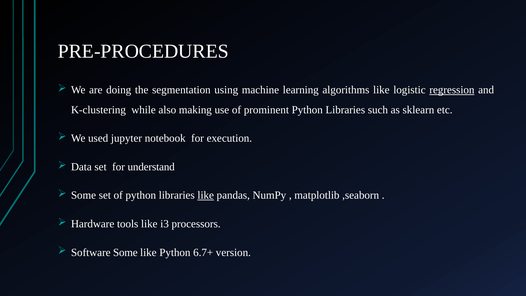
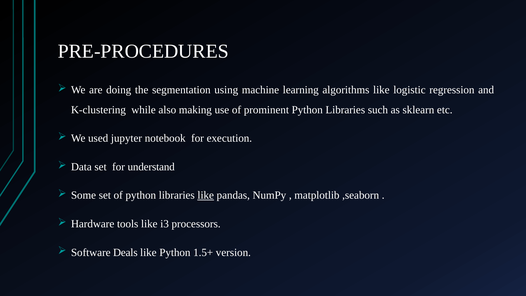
regression underline: present -> none
Software Some: Some -> Deals
6.7+: 6.7+ -> 1.5+
